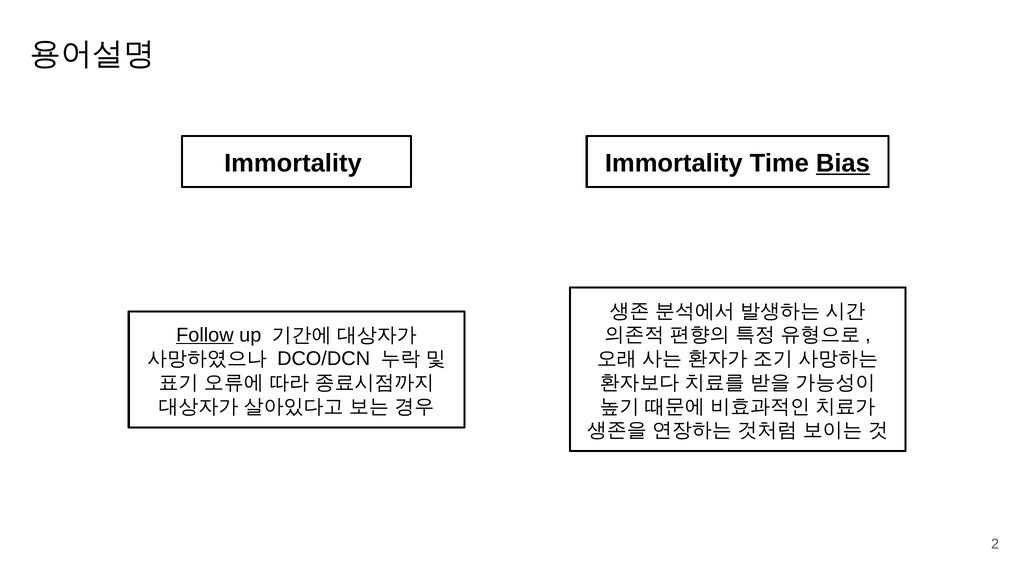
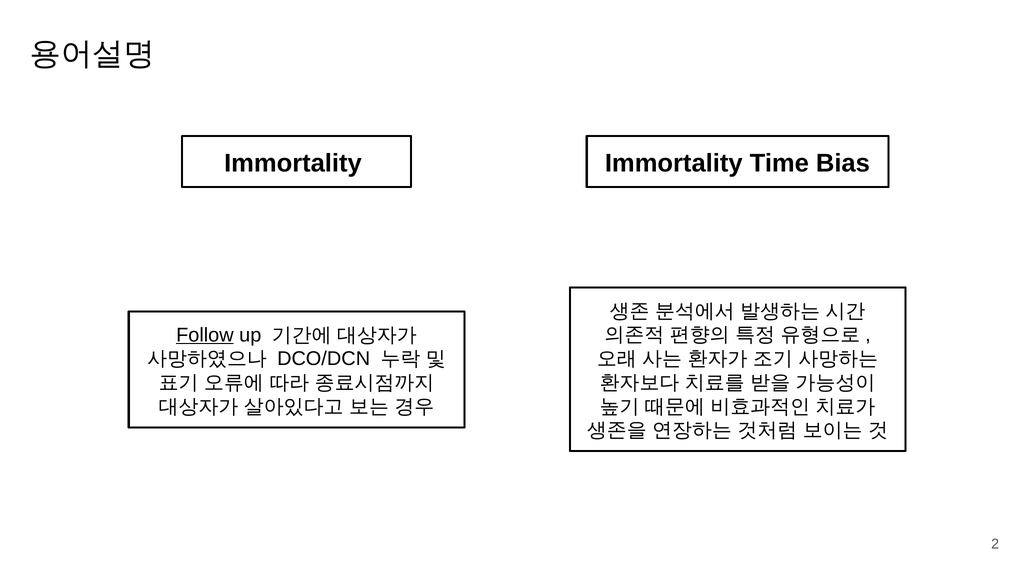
Bias underline: present -> none
